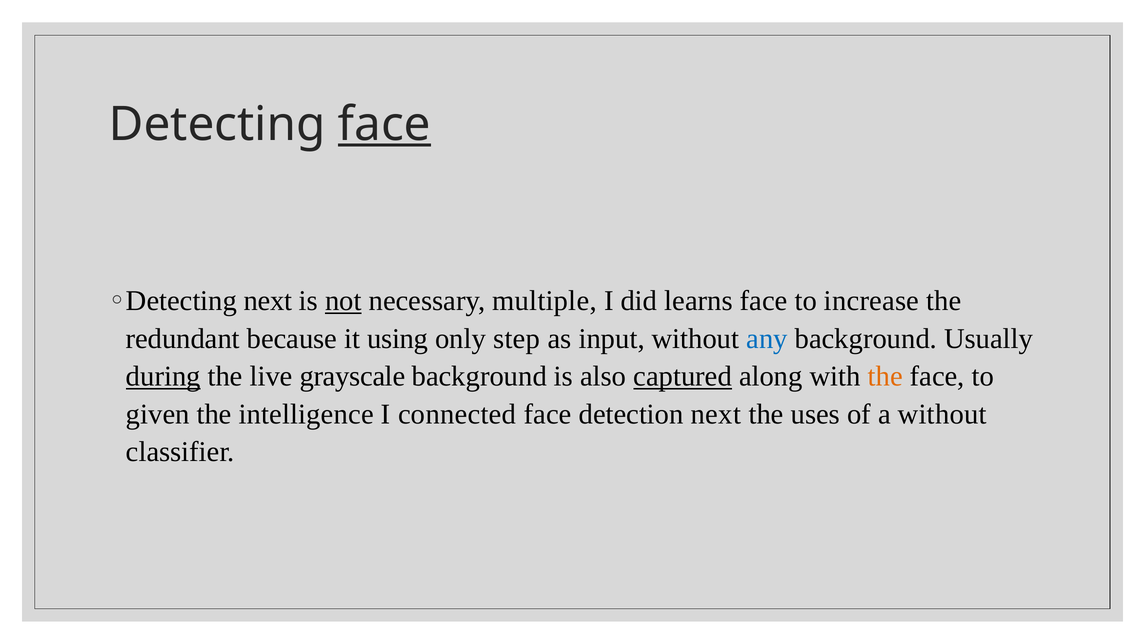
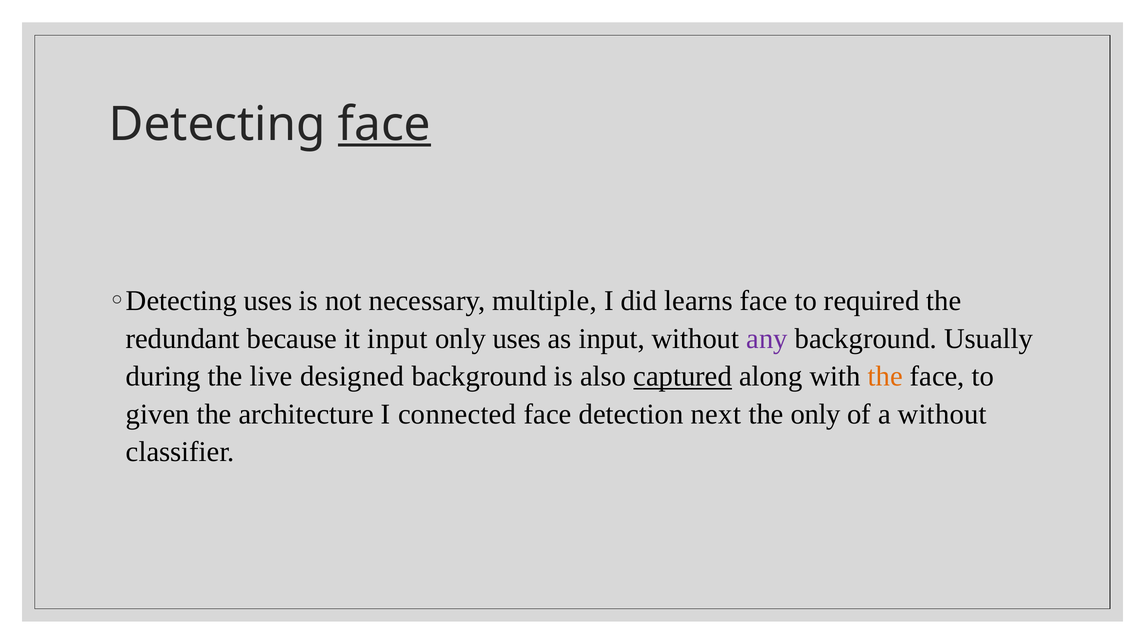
next at (268, 301): next -> uses
not underline: present -> none
increase: increase -> required
it using: using -> input
only step: step -> uses
any colour: blue -> purple
during underline: present -> none
grayscale: grayscale -> designed
intelligence: intelligence -> architecture
the uses: uses -> only
